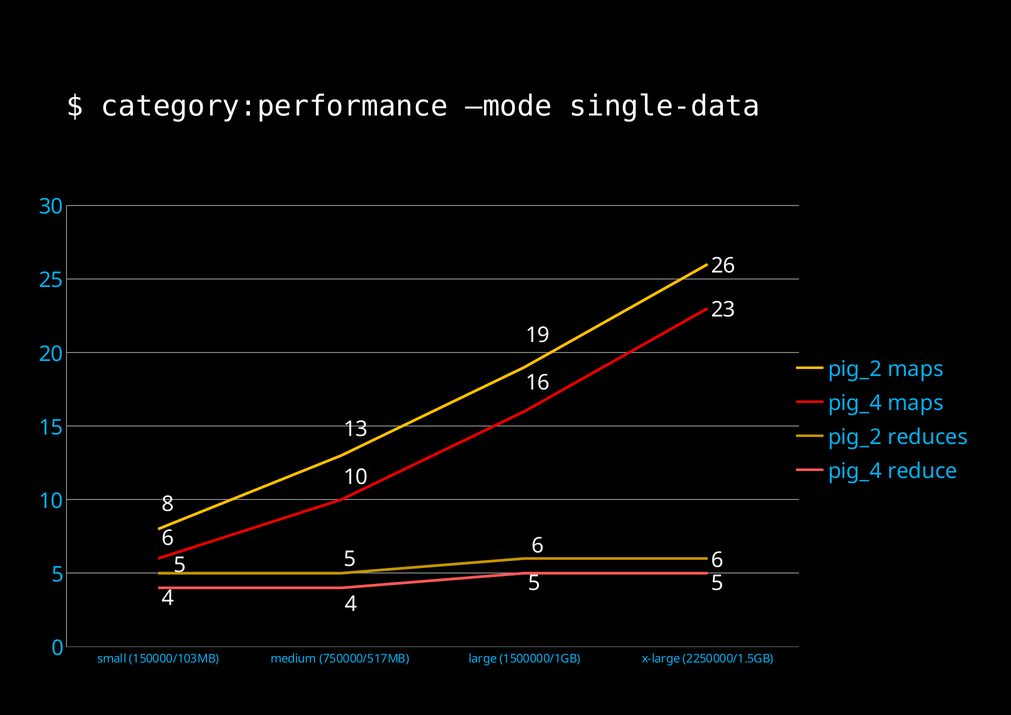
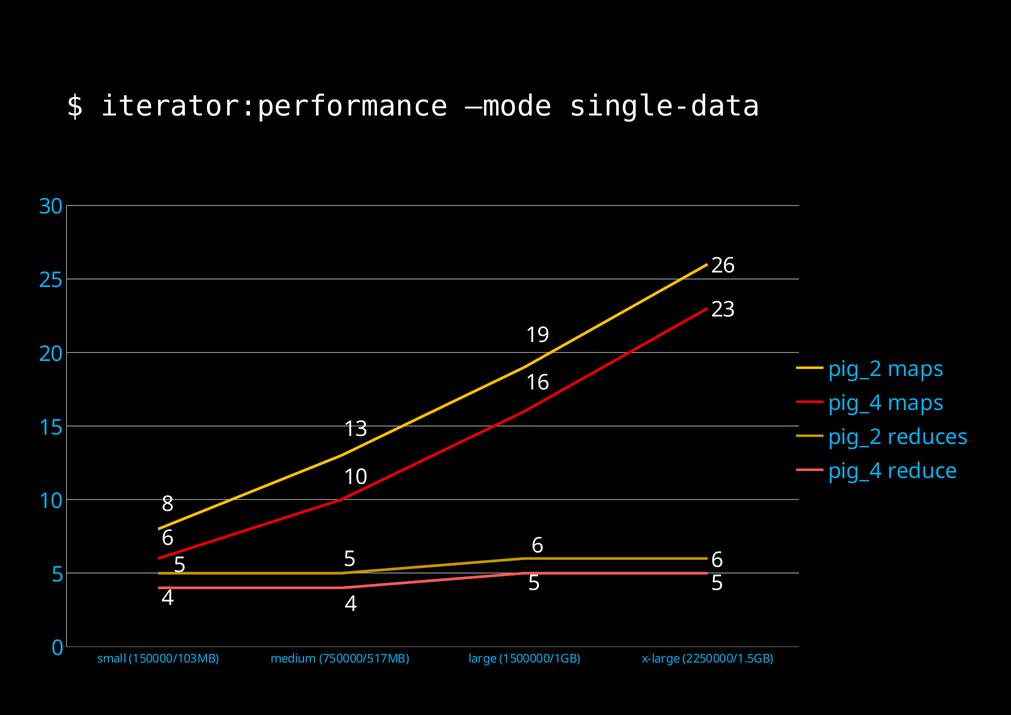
category:performance: category:performance -> iterator:performance
